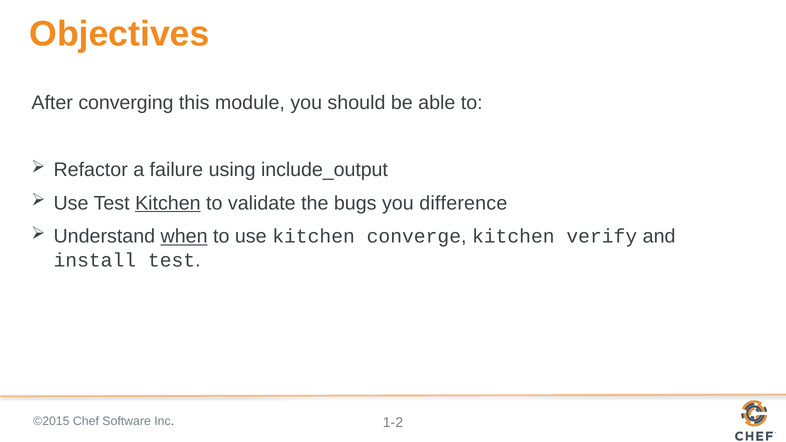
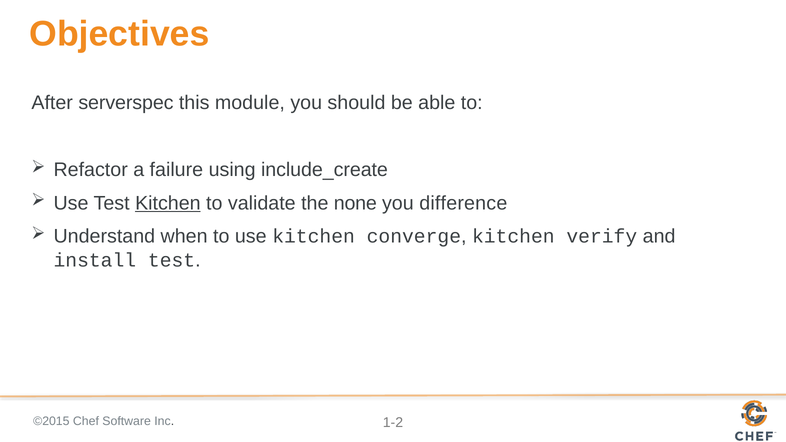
converging: converging -> serverspec
include_output: include_output -> include_create
bugs: bugs -> none
when underline: present -> none
